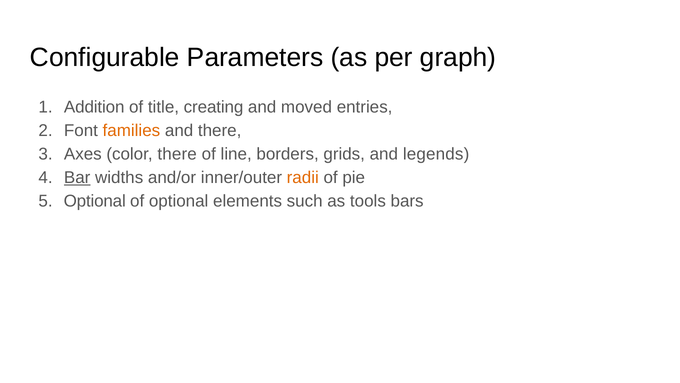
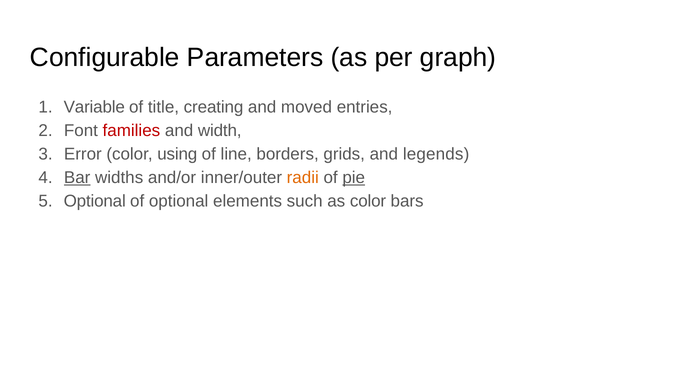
Addition: Addition -> Variable
families colour: orange -> red
and there: there -> width
Axes: Axes -> Error
color there: there -> using
pie underline: none -> present
as tools: tools -> color
